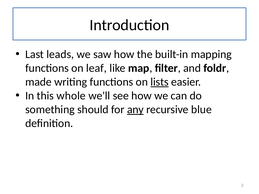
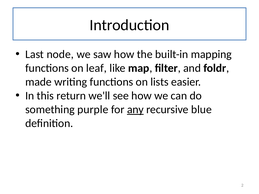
leads: leads -> node
lists underline: present -> none
whole: whole -> return
should: should -> purple
